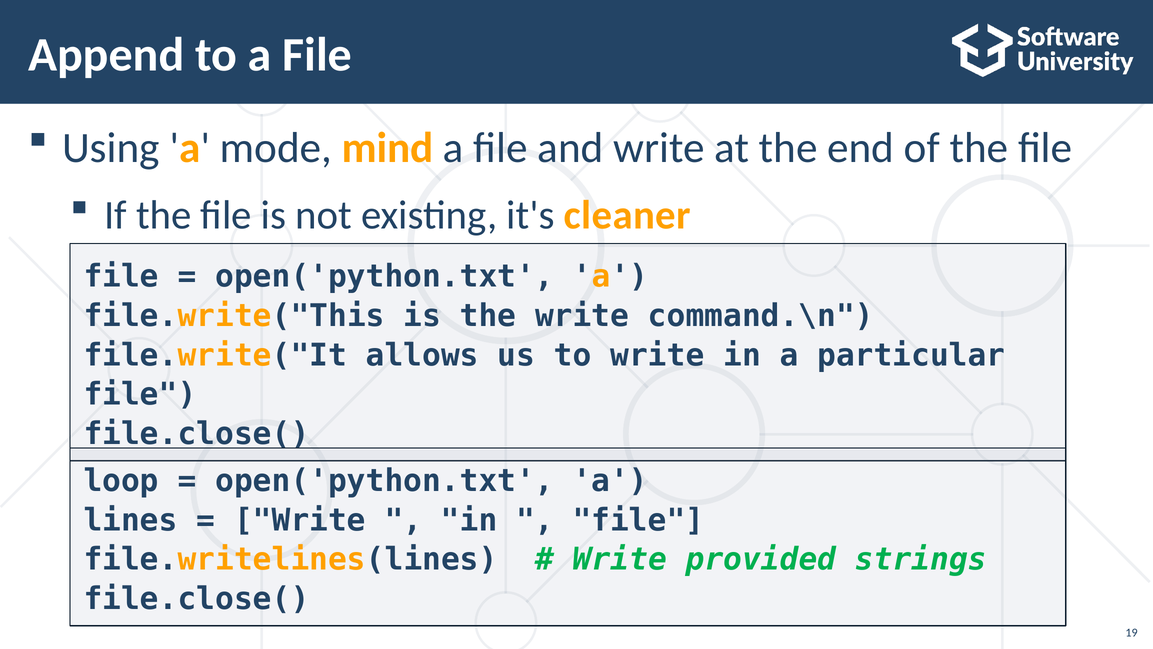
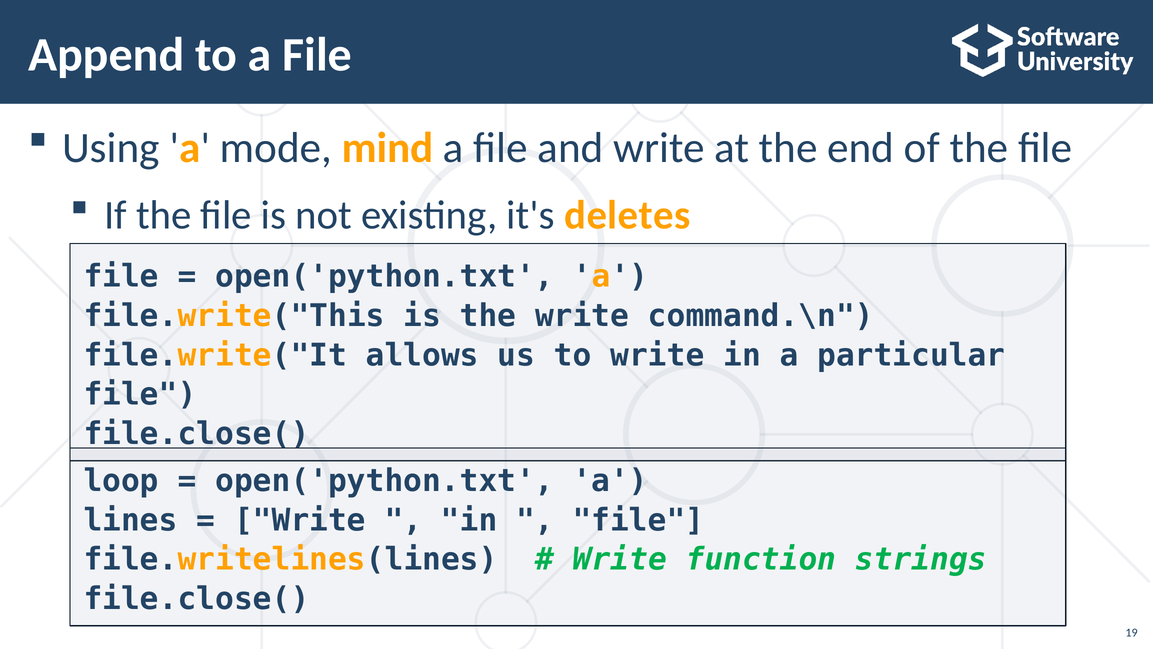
cleaner: cleaner -> deletes
provided: provided -> function
